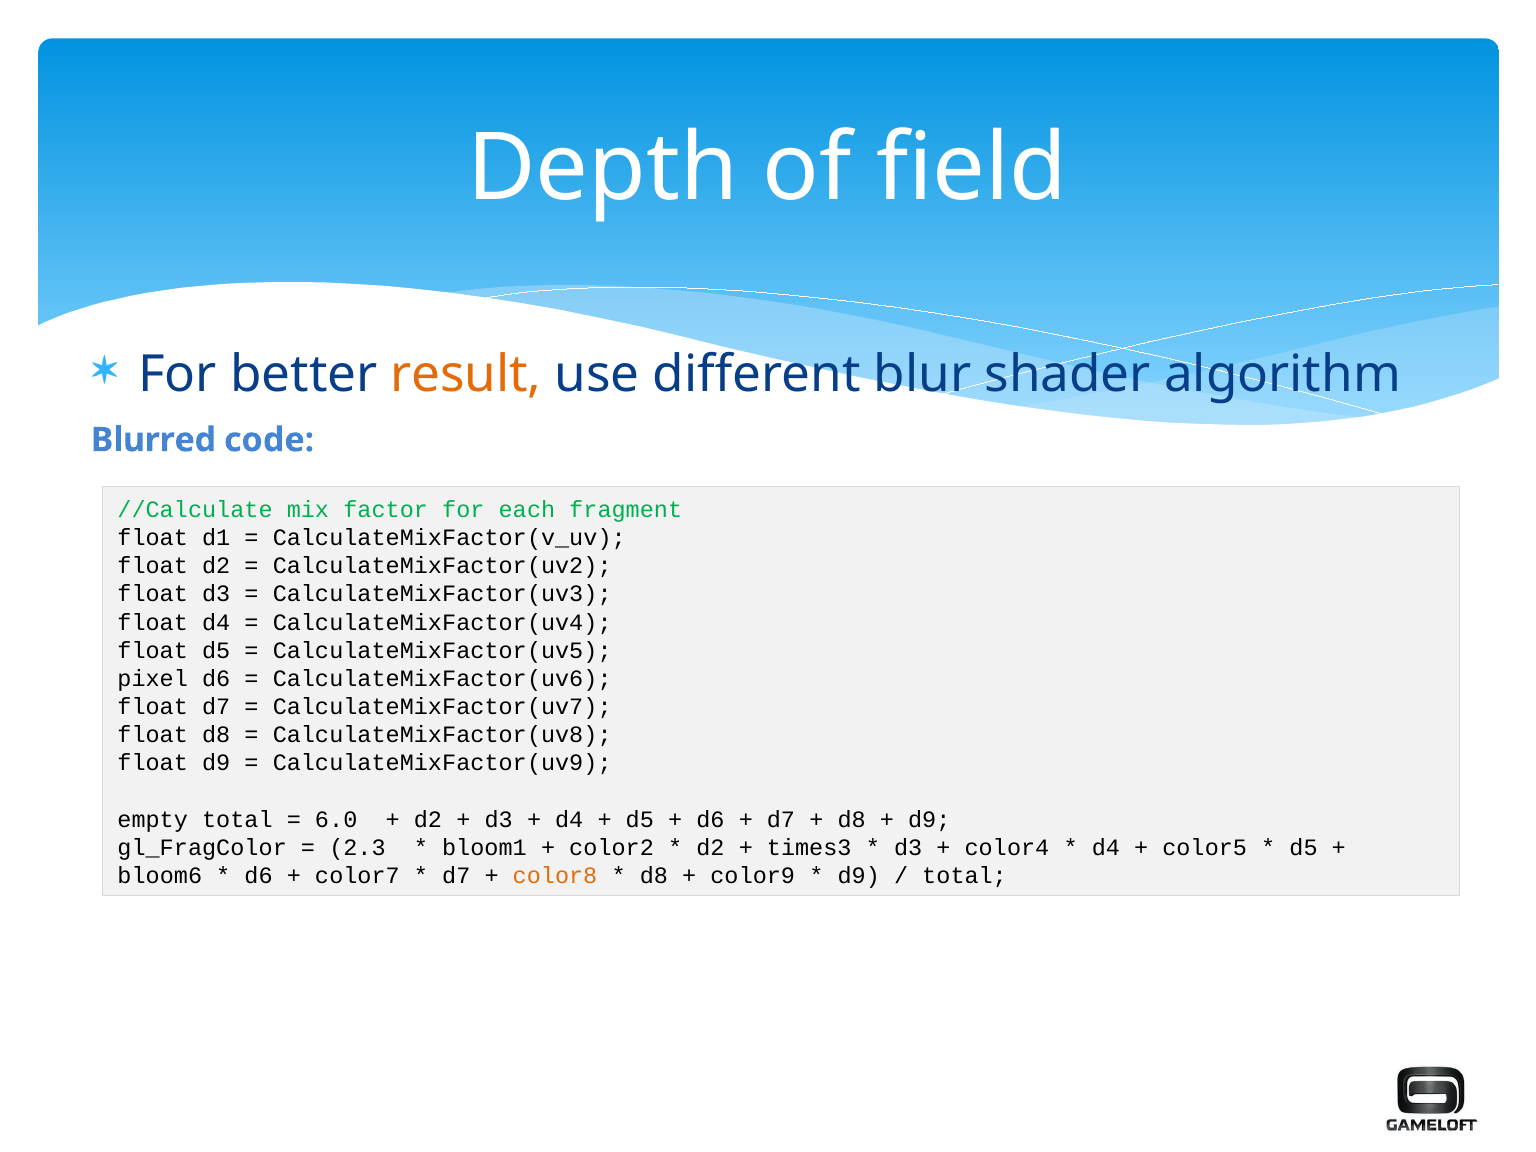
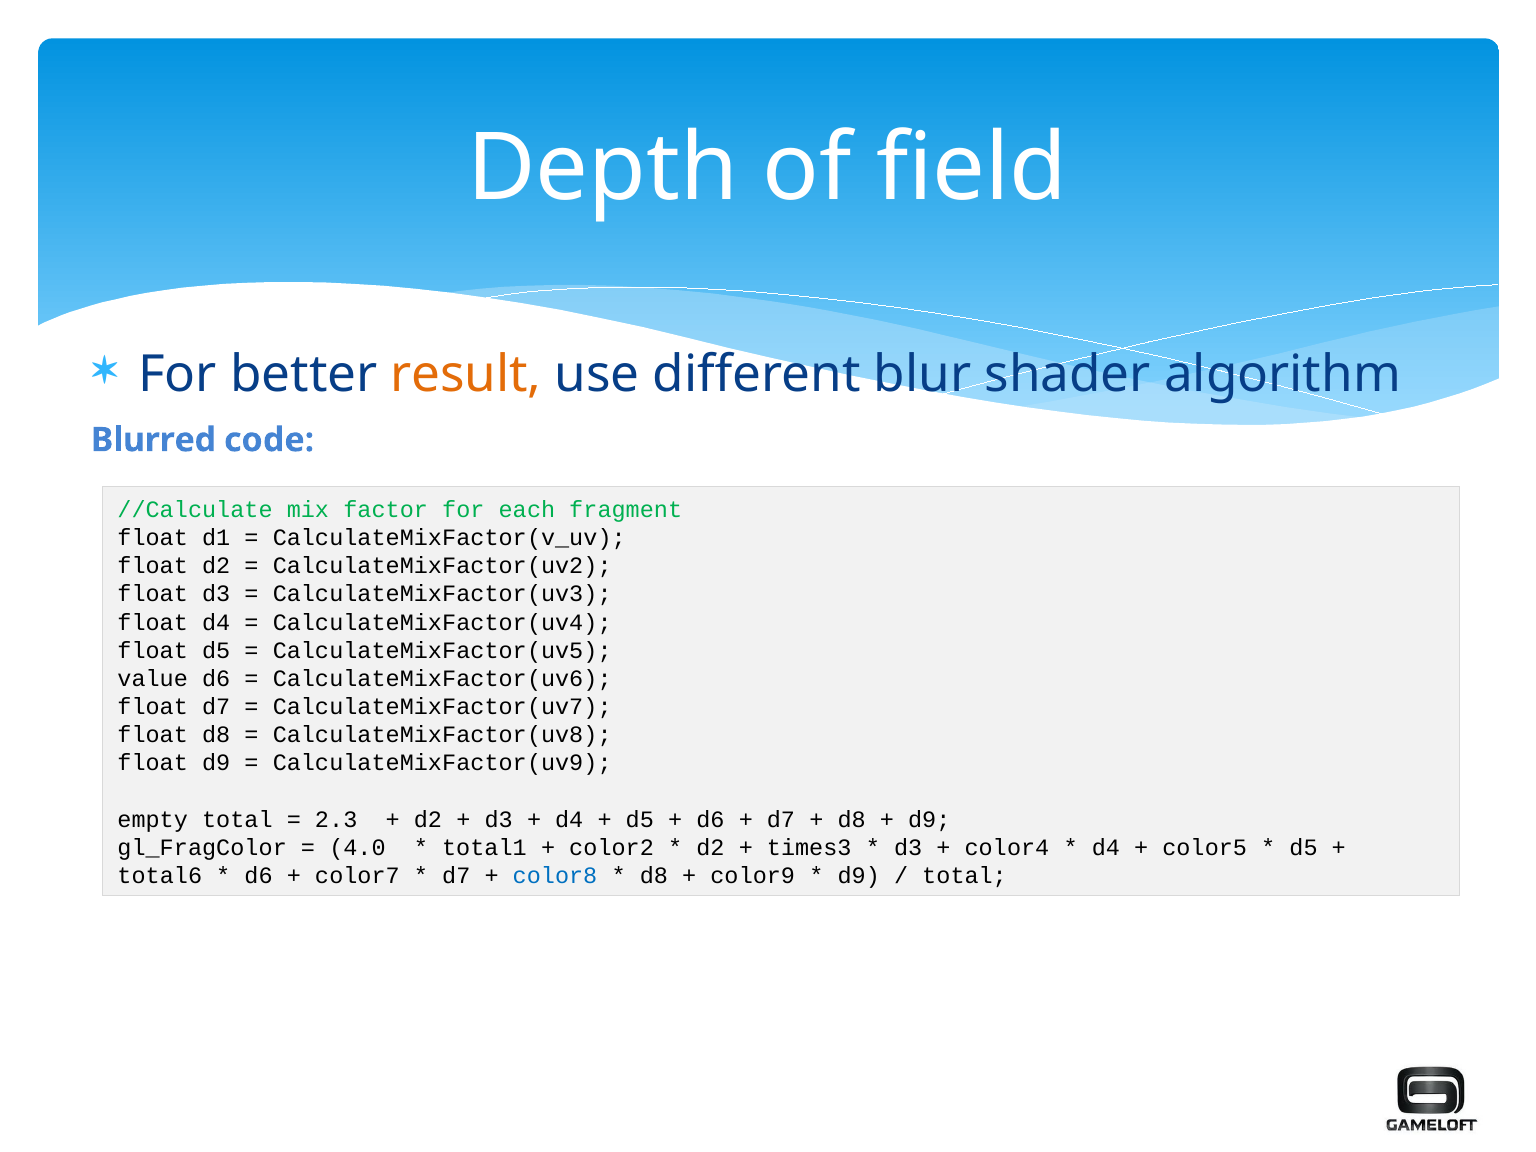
pixel: pixel -> value
6.0: 6.0 -> 2.3
2.3: 2.3 -> 4.0
bloom1: bloom1 -> total1
bloom6: bloom6 -> total6
color8 colour: orange -> blue
